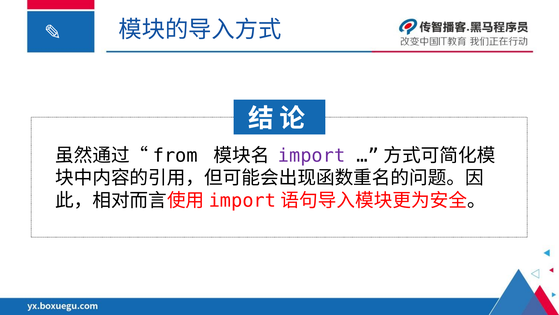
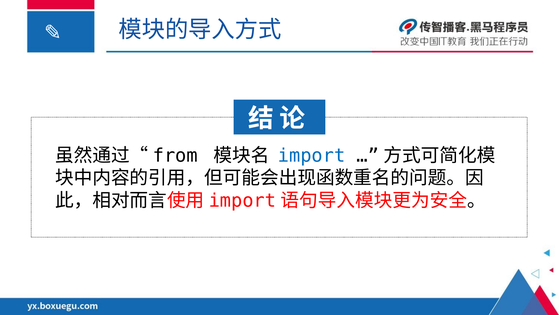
import colour: purple -> blue
